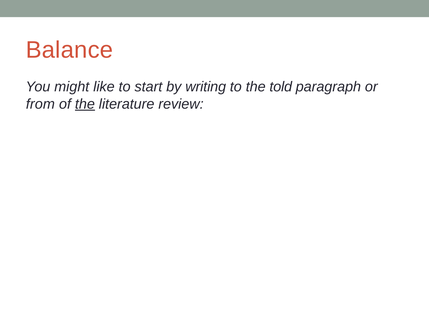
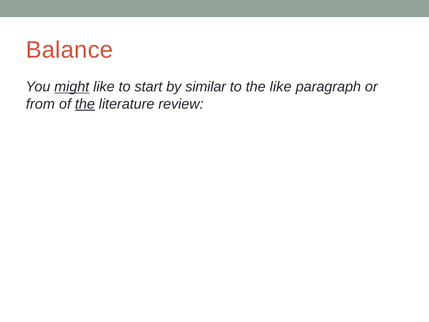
might underline: none -> present
writing: writing -> similar
the told: told -> like
